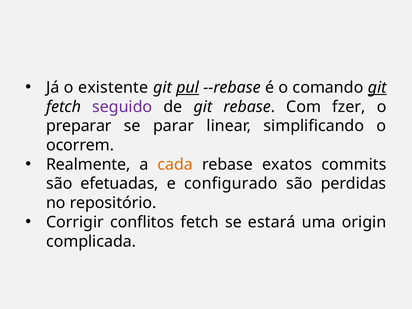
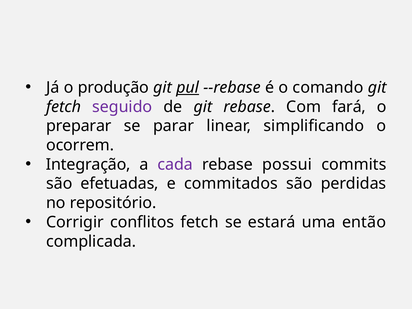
existente: existente -> produção
git at (377, 88) underline: present -> none
fzer: fzer -> fará
Realmente: Realmente -> Integração
cada colour: orange -> purple
exatos: exatos -> possui
configurado: configurado -> commitados
origin: origin -> então
